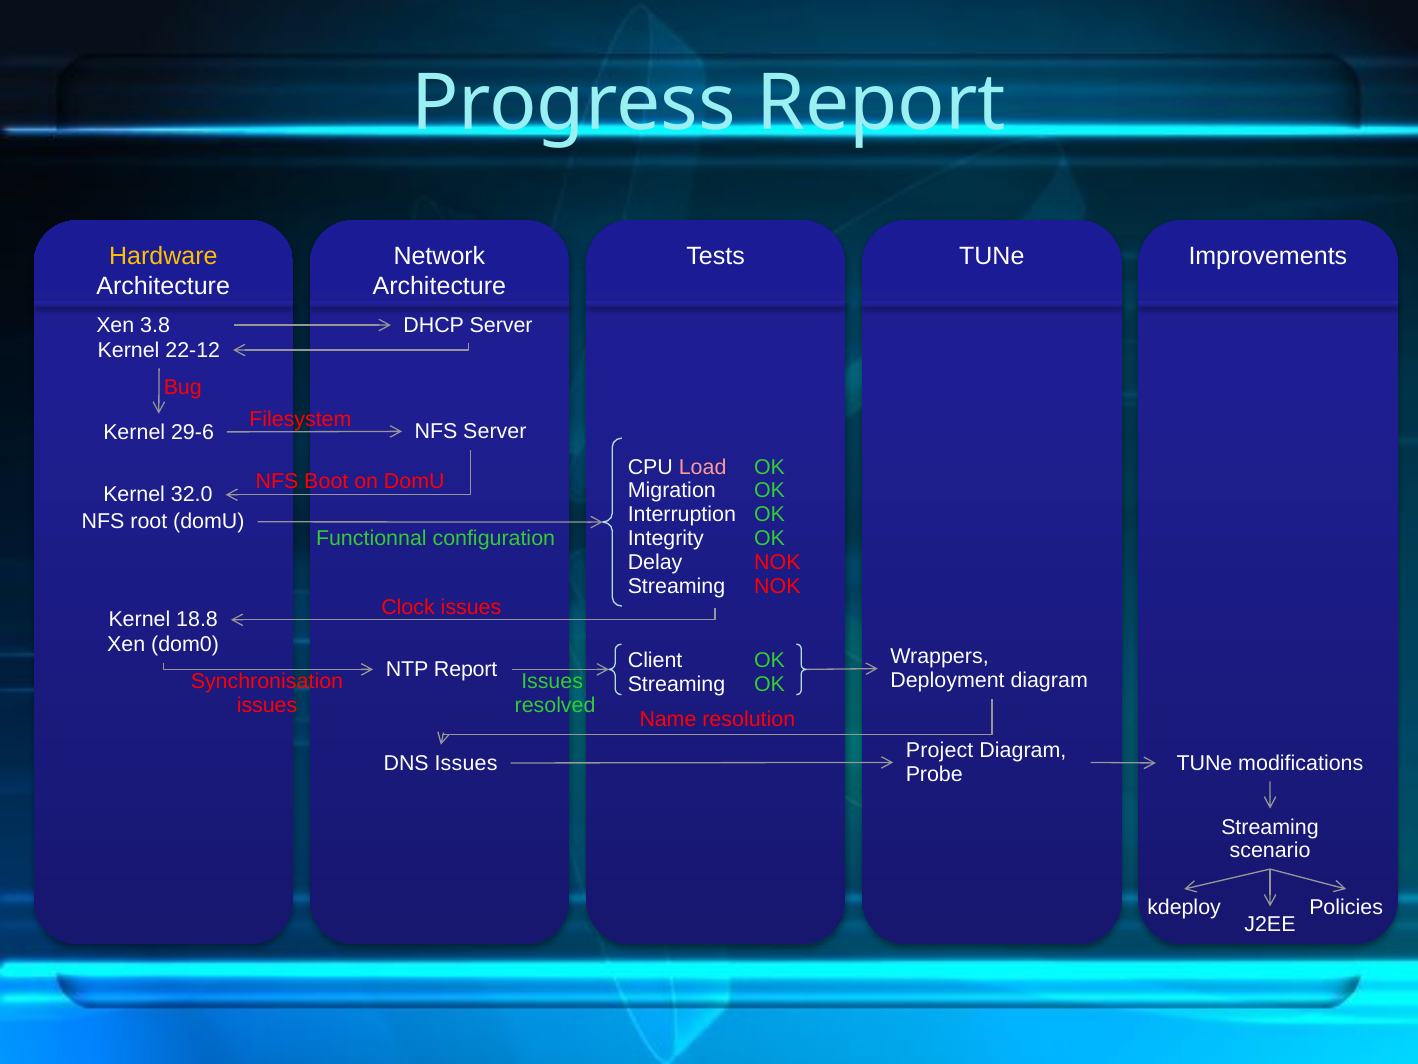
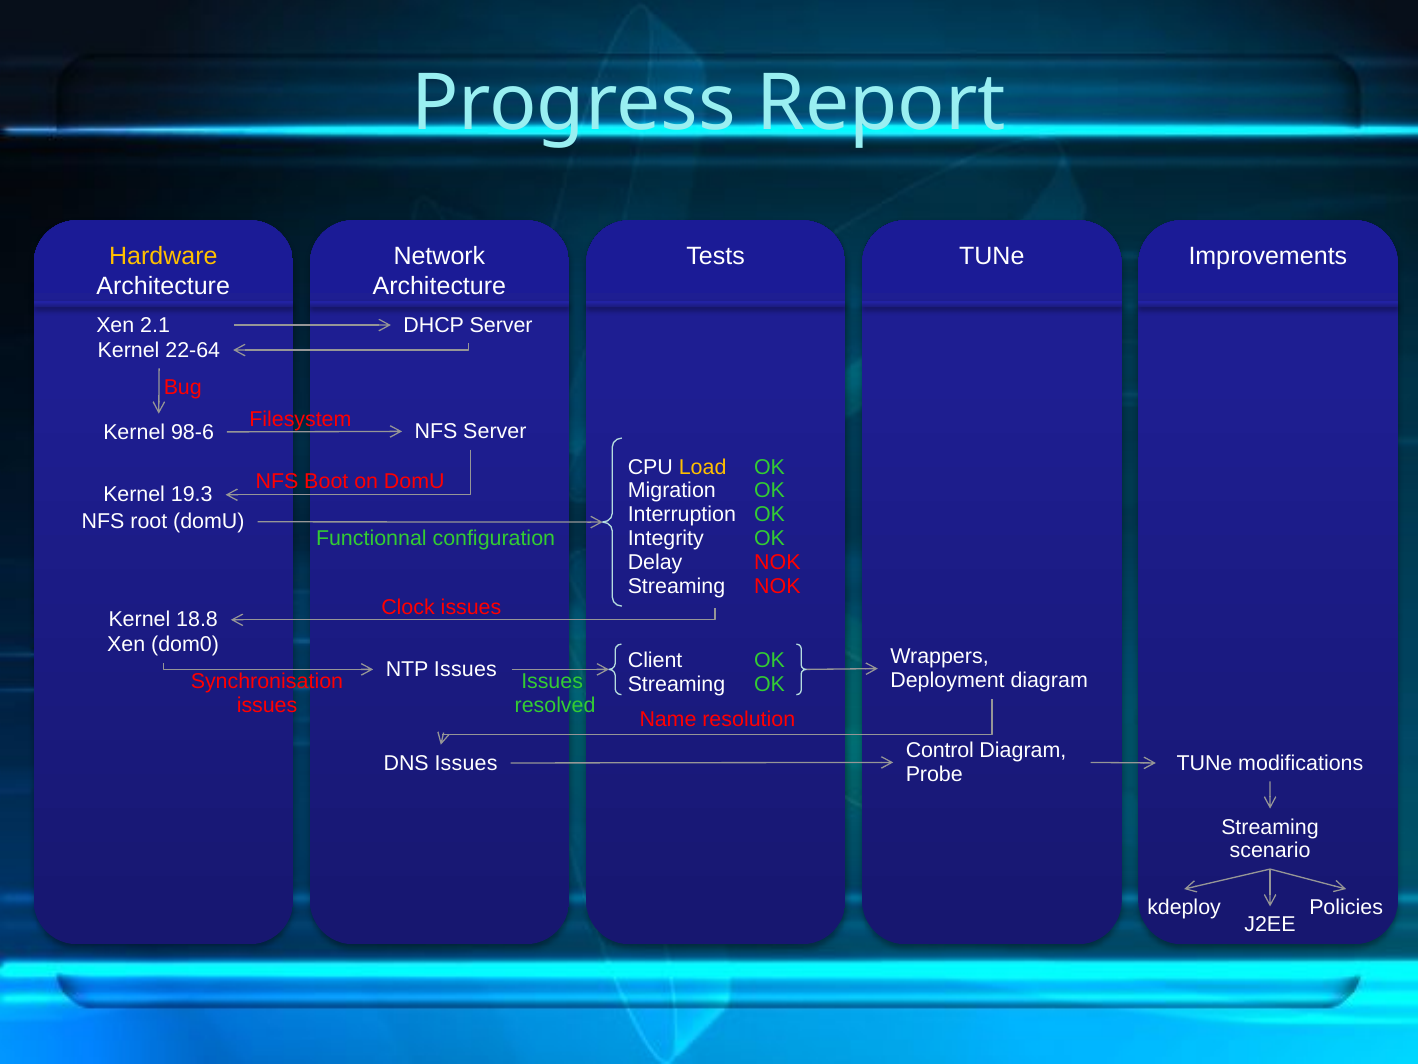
3.8: 3.8 -> 2.1
22-12: 22-12 -> 22-64
29-6: 29-6 -> 98-6
Load colour: pink -> yellow
32.0: 32.0 -> 19.3
NTP Report: Report -> Issues
Project: Project -> Control
